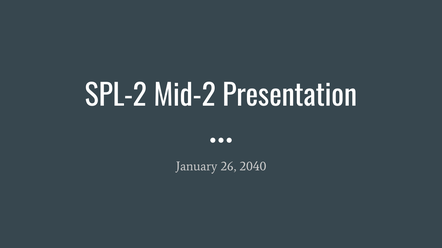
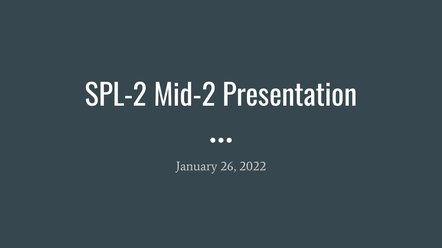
2040: 2040 -> 2022
